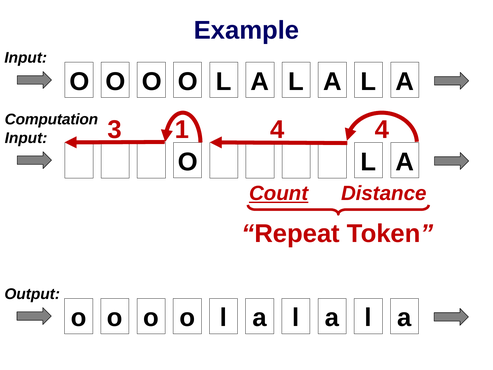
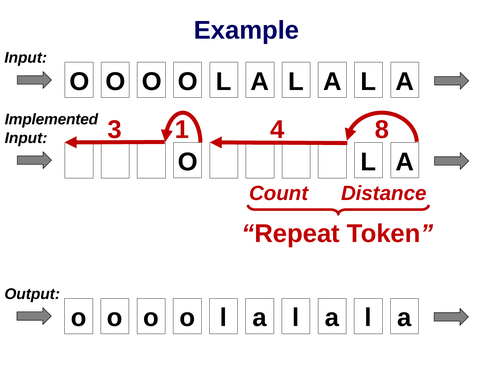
Computation: Computation -> Implemented
4 4: 4 -> 8
Count underline: present -> none
